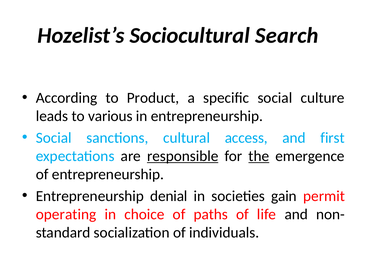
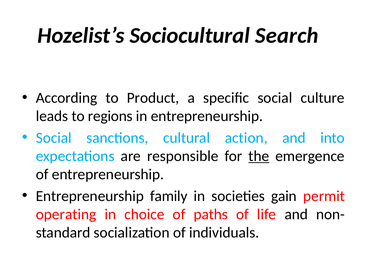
various: various -> regions
access: access -> action
first: first -> into
responsible underline: present -> none
denial: denial -> family
